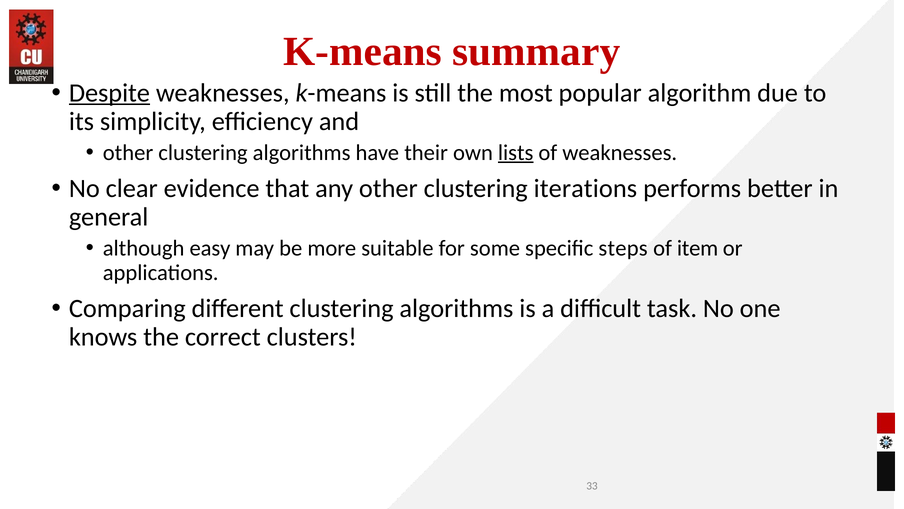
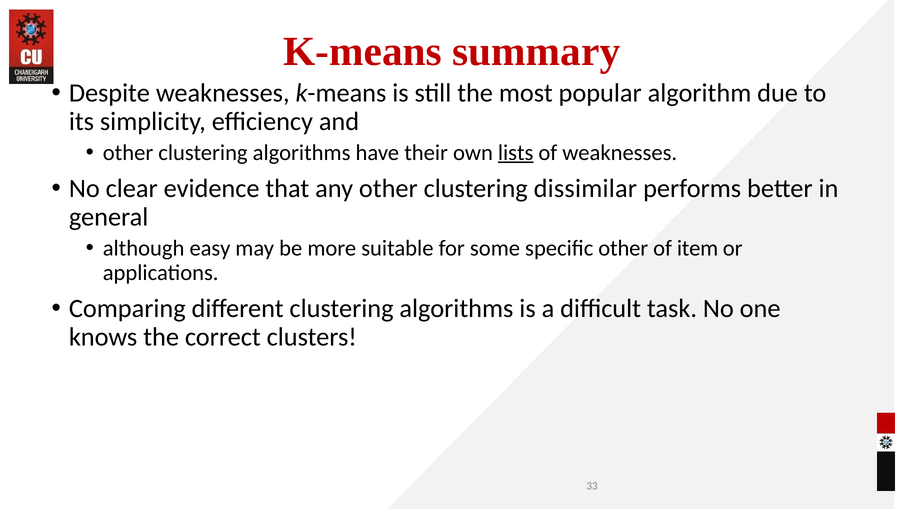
Despite underline: present -> none
iterations: iterations -> dissimilar
specific steps: steps -> other
